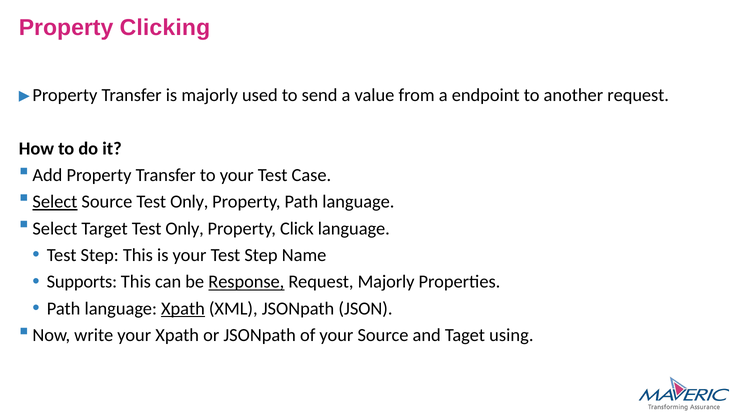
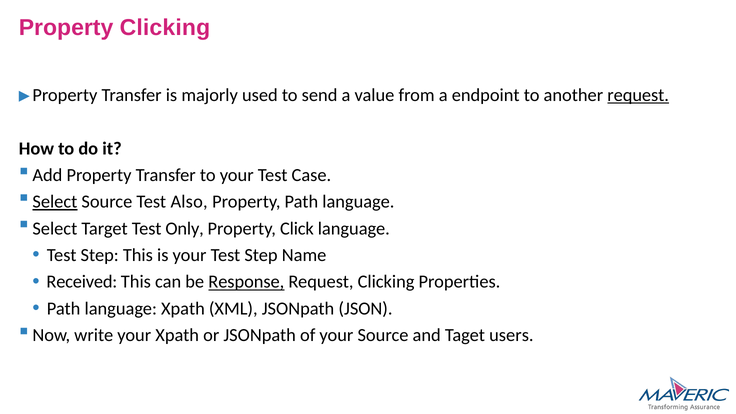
request at (638, 95) underline: none -> present
Source Test Only: Only -> Also
Supports: Supports -> Received
Request Majorly: Majorly -> Clicking
Xpath at (183, 309) underline: present -> none
using: using -> users
